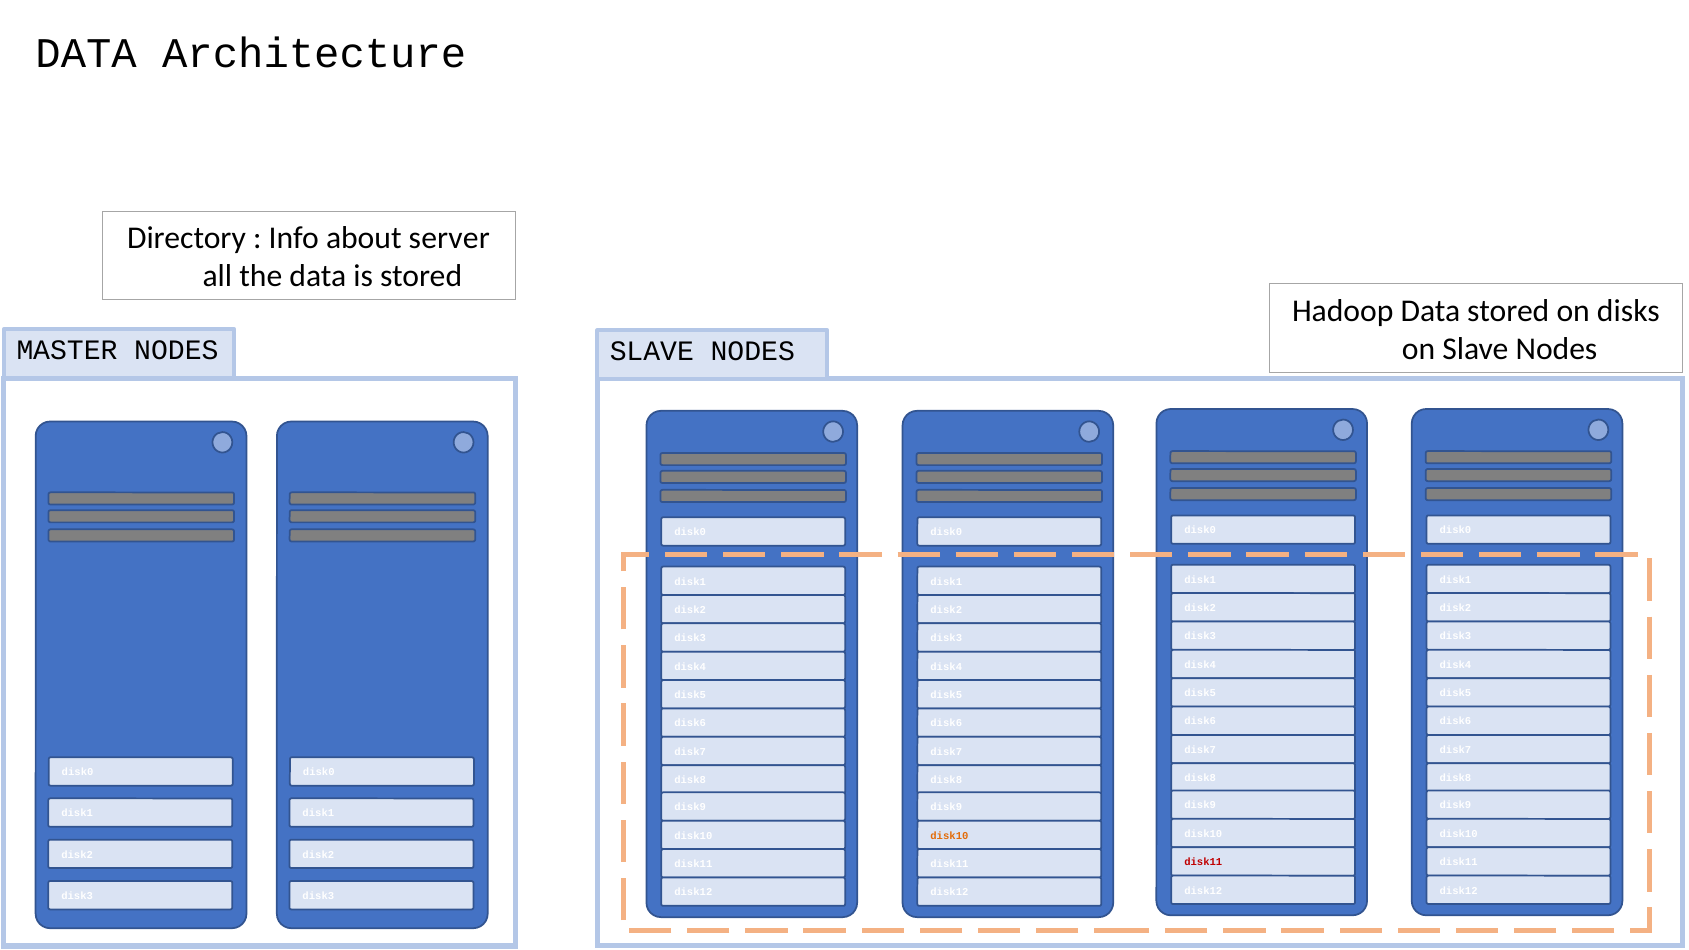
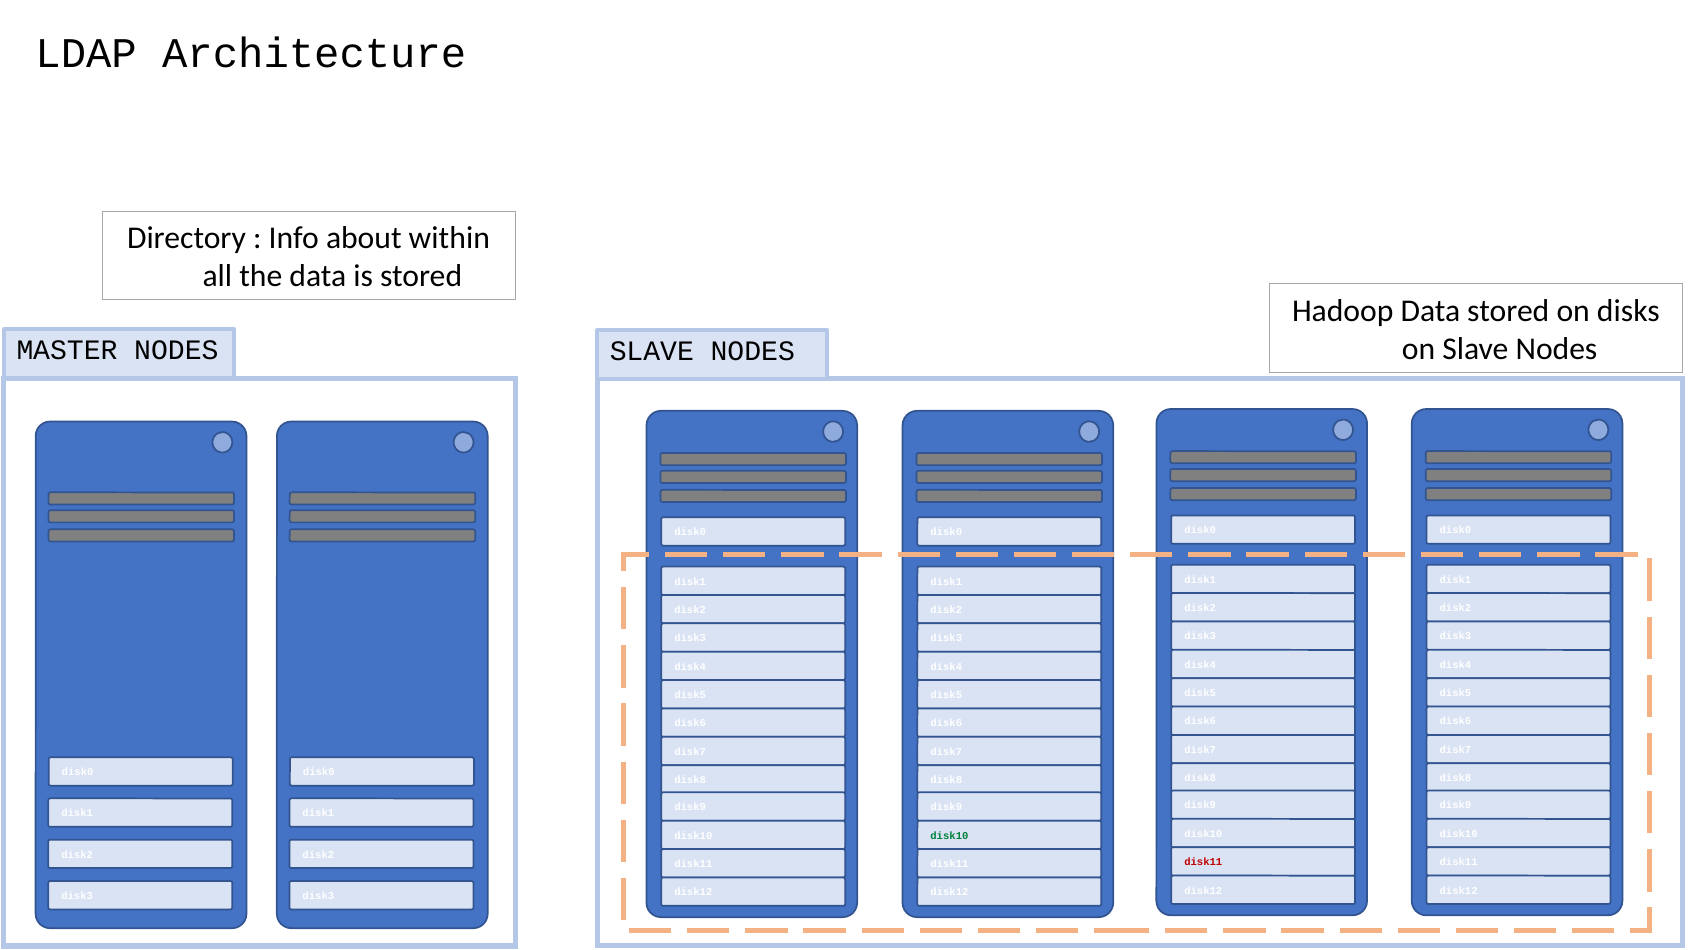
DATA at (86, 53): DATA -> LDAP
server: server -> within
disk10 at (949, 836) colour: orange -> green
